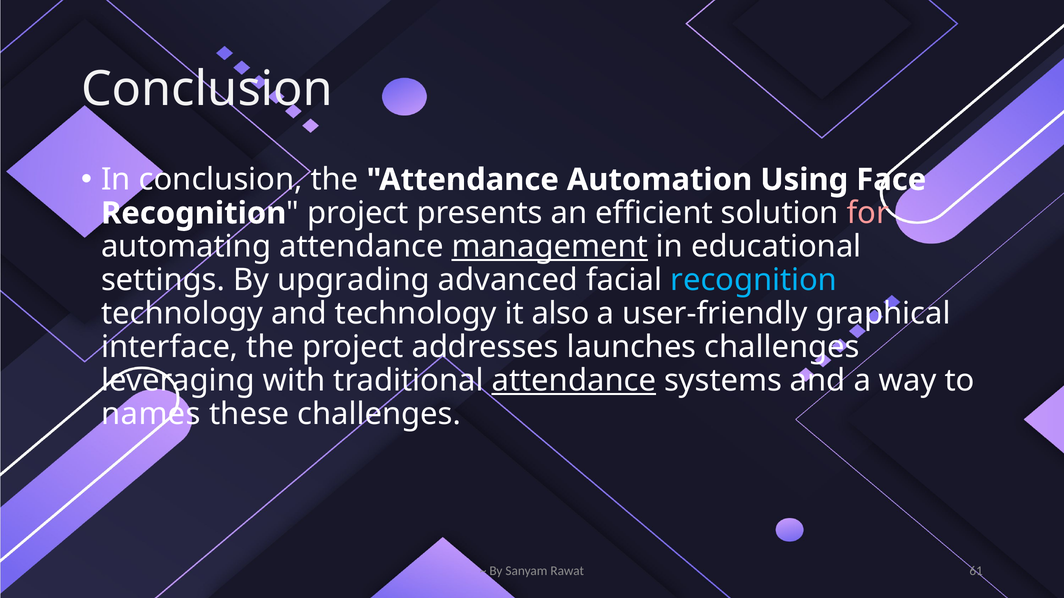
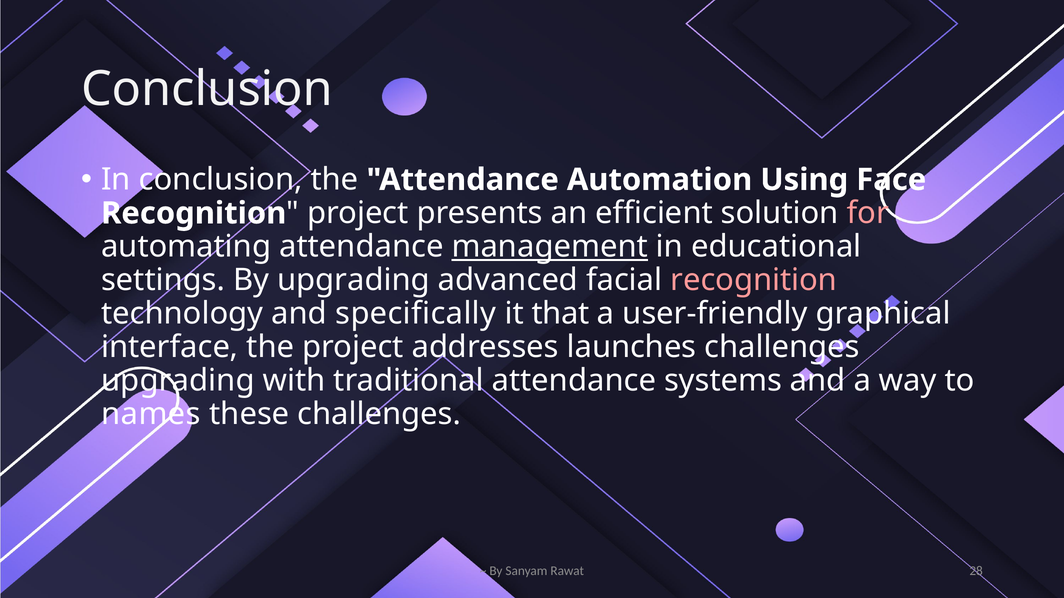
recognition at (754, 280) colour: light blue -> pink
and technology: technology -> specifically
also: also -> that
leveraging at (178, 381): leveraging -> upgrading
attendance at (574, 381) underline: present -> none
61: 61 -> 28
